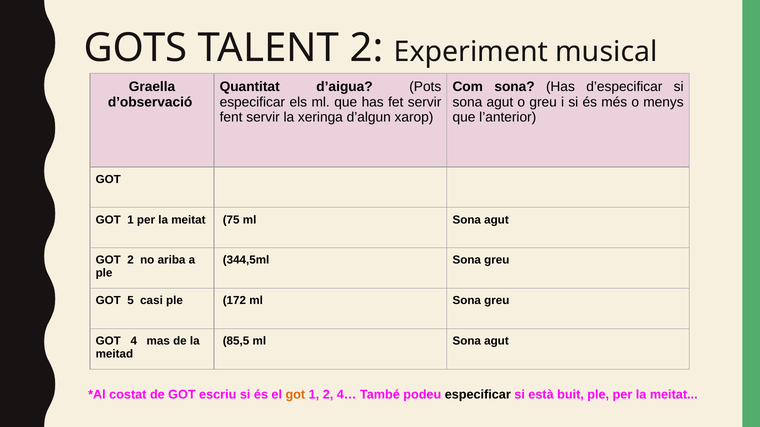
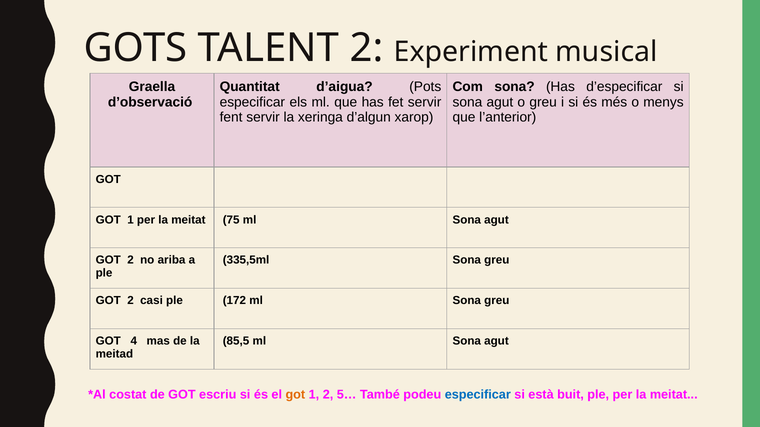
344,5ml: 344,5ml -> 335,5ml
5 at (130, 301): 5 -> 2
4…: 4… -> 5…
especificar at (478, 395) colour: black -> blue
